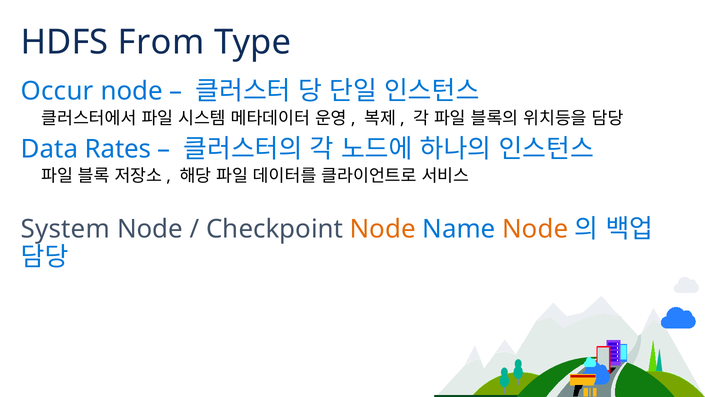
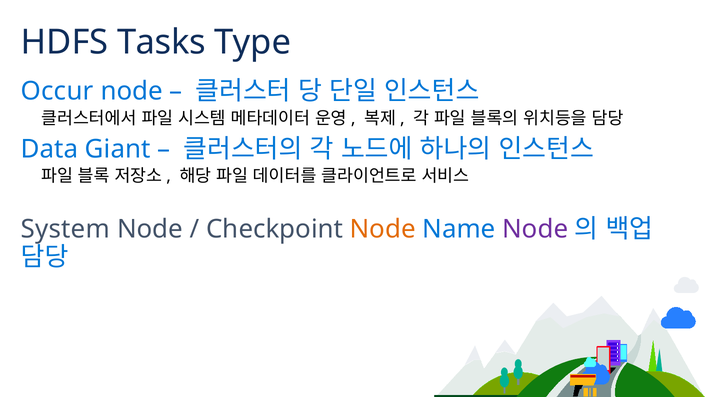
From: From -> Tasks
Rates: Rates -> Giant
Node at (535, 229) colour: orange -> purple
